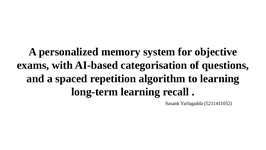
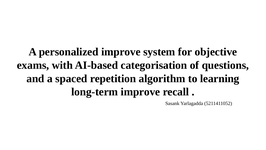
personalized memory: memory -> improve
long-term learning: learning -> improve
